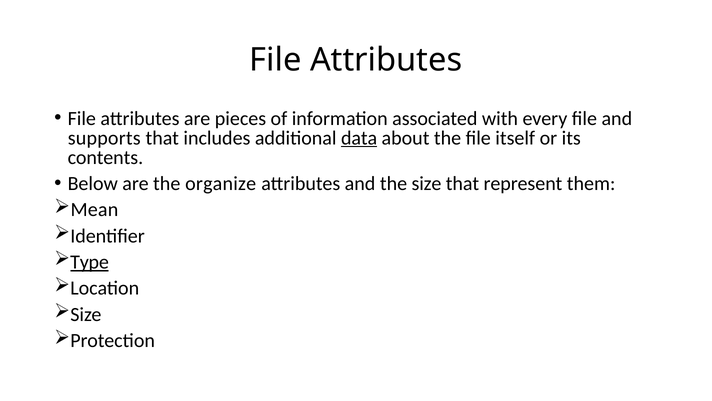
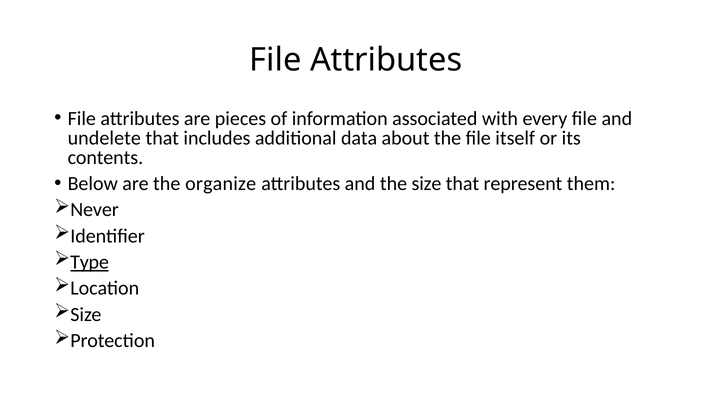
supports: supports -> undelete
data underline: present -> none
Mean: Mean -> Never
